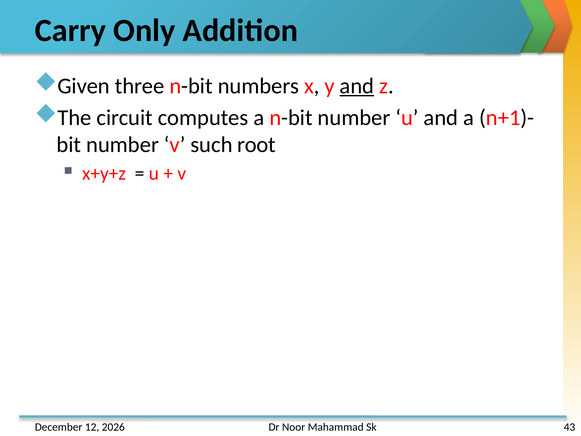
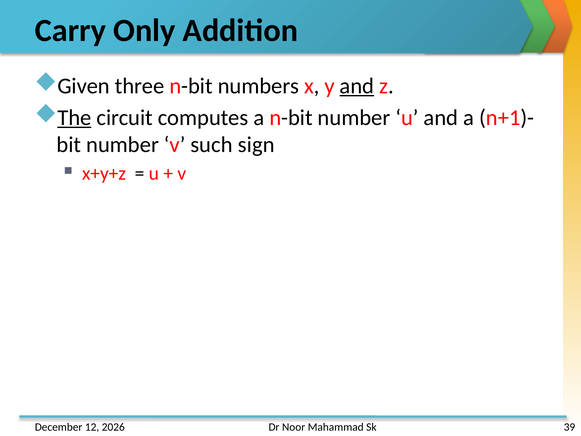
The underline: none -> present
root: root -> sign
43: 43 -> 39
